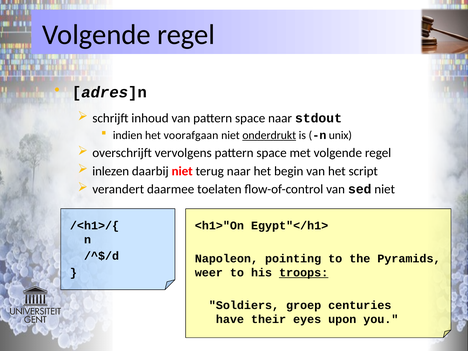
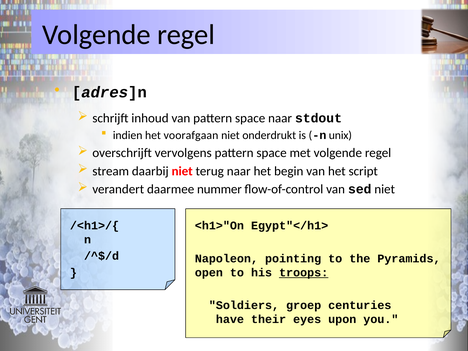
onderdrukt underline: present -> none
inlezen: inlezen -> stream
toelaten: toelaten -> nummer
weer: weer -> open
